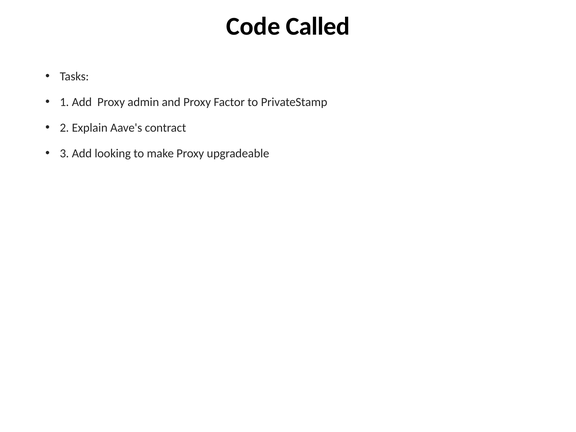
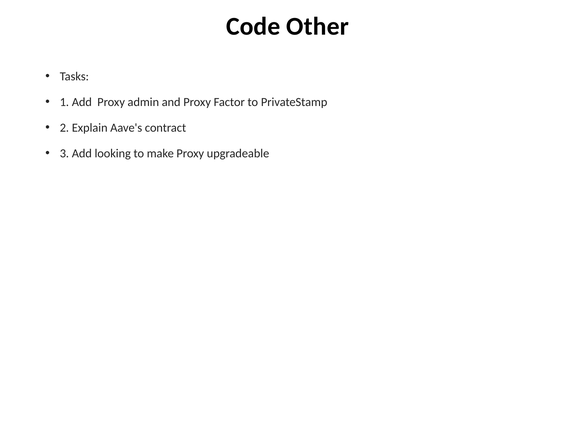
Called: Called -> Other
